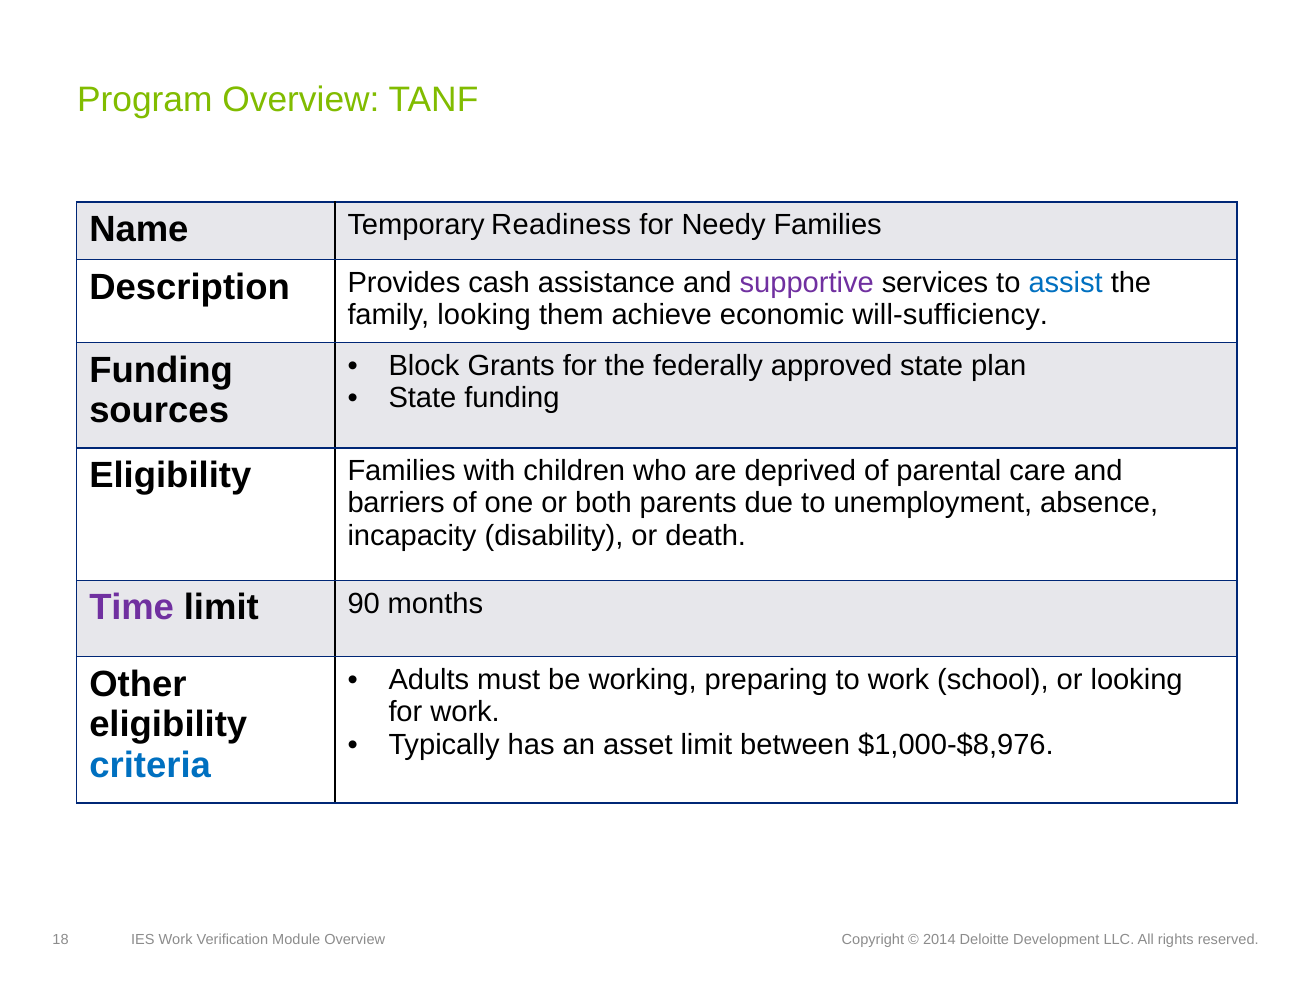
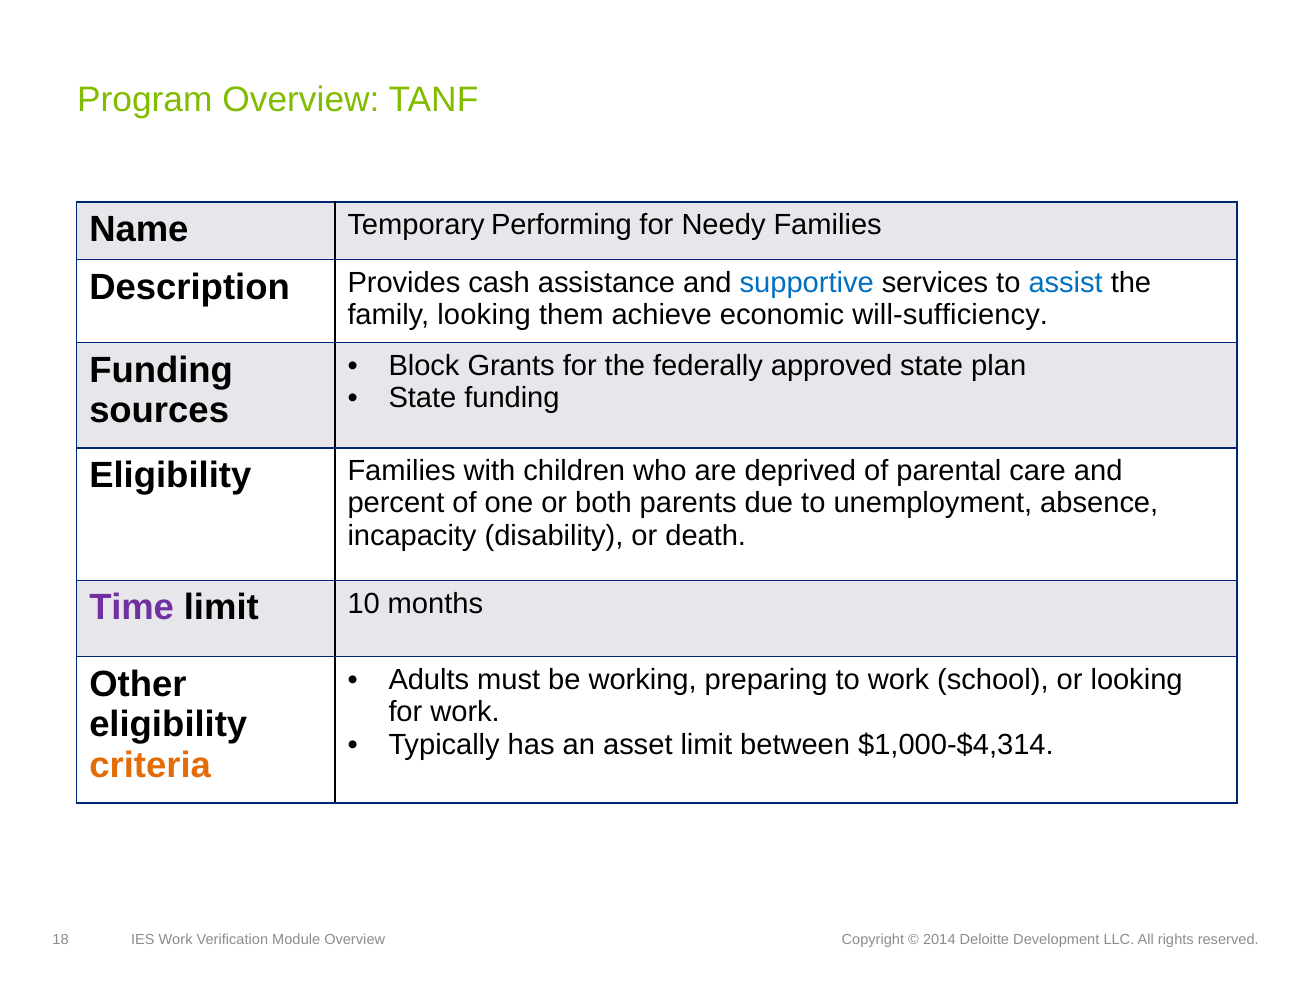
Readiness: Readiness -> Performing
supportive colour: purple -> blue
barriers: barriers -> percent
90: 90 -> 10
$1,000-$8,976: $1,000-$8,976 -> $1,000-$4,314
criteria colour: blue -> orange
